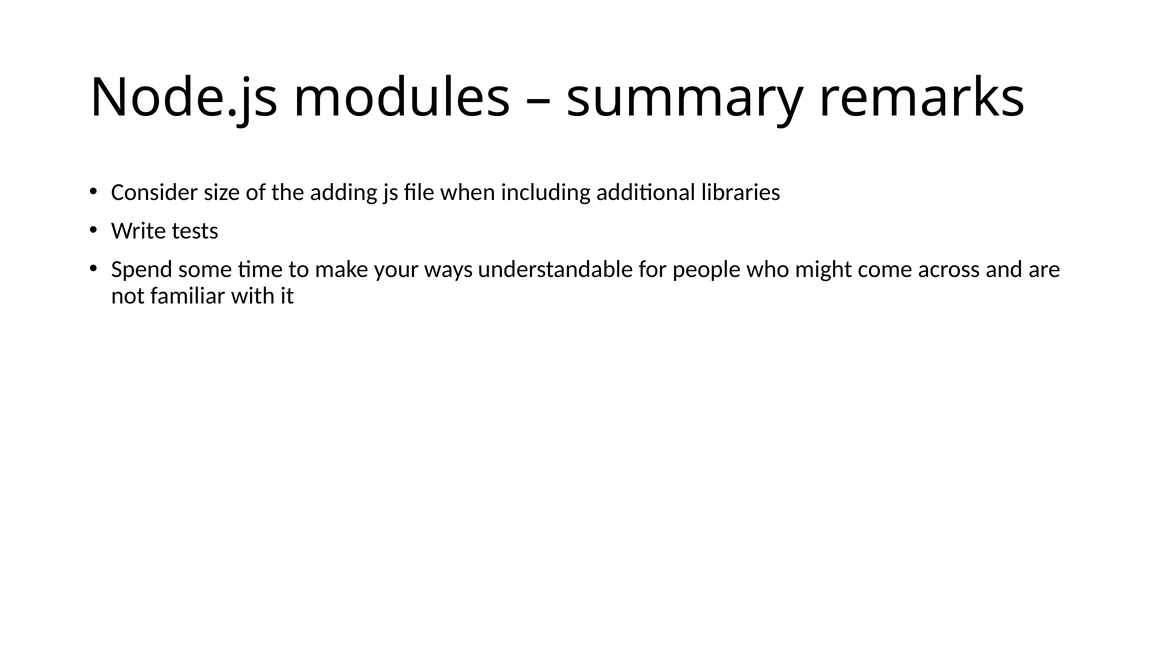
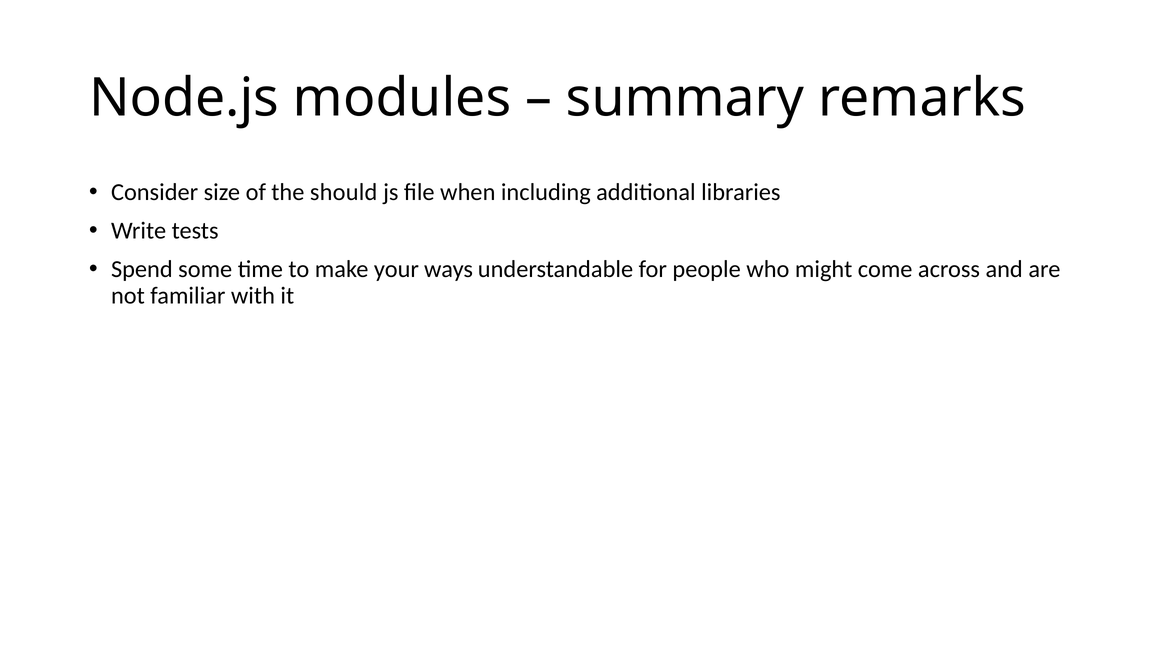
adding: adding -> should
